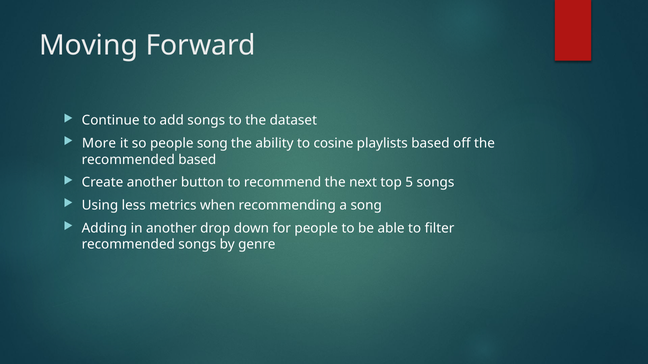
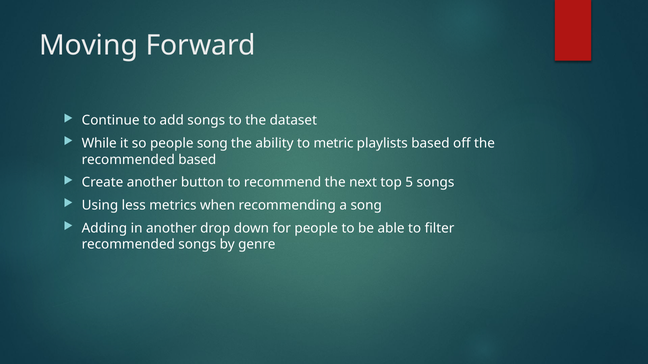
More: More -> While
cosine: cosine -> metric
